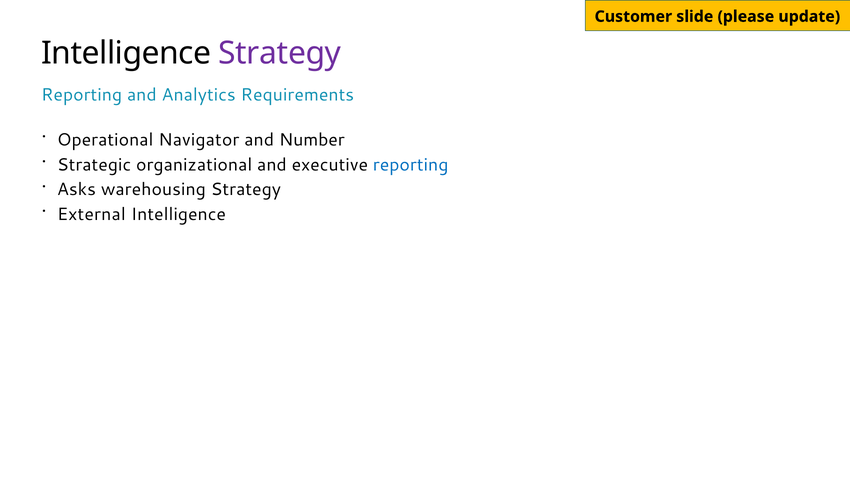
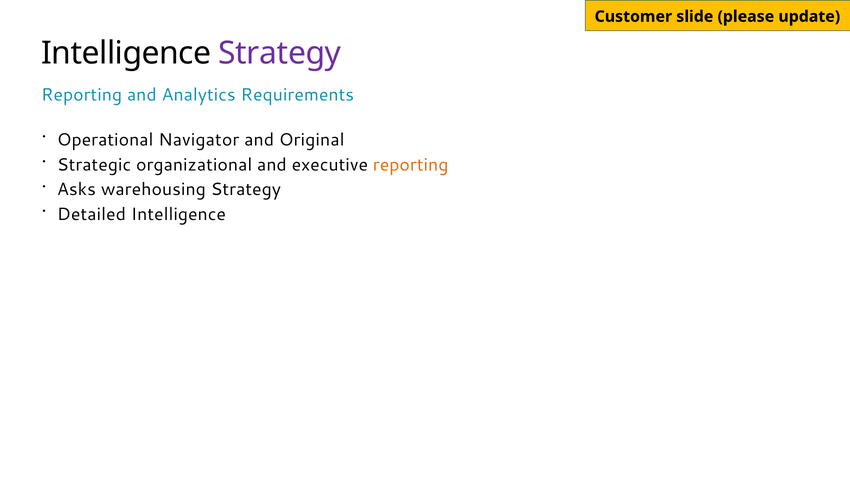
Number: Number -> Original
reporting at (411, 165) colour: blue -> orange
External: External -> Detailed
